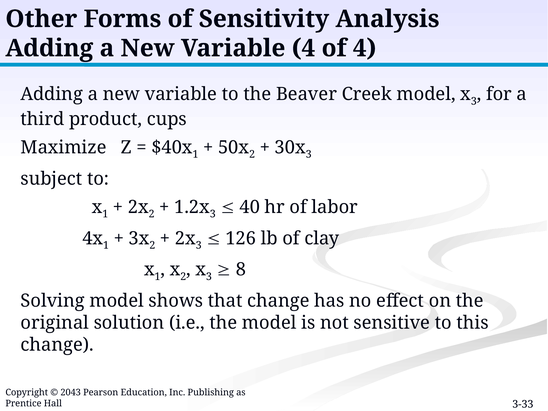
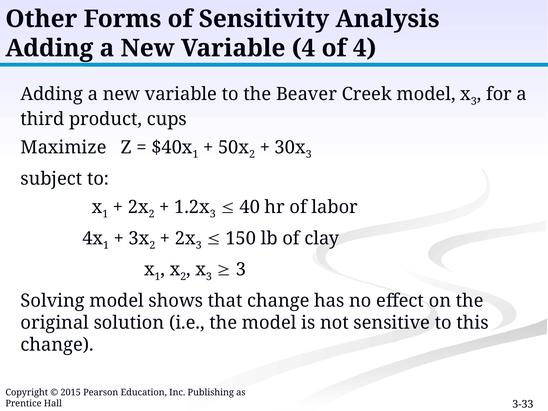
126: 126 -> 150
8 at (241, 270): 8 -> 3
2043: 2043 -> 2015
